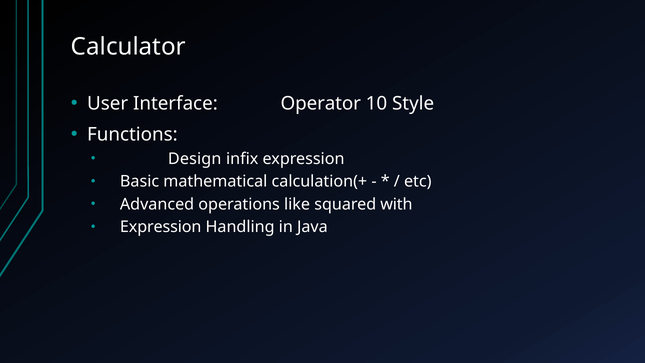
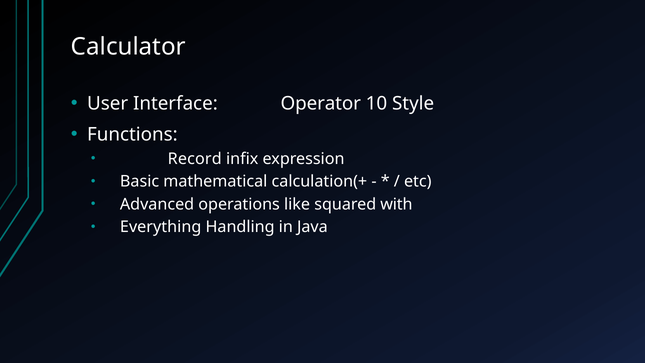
Design: Design -> Record
Expression at (161, 227): Expression -> Everything
